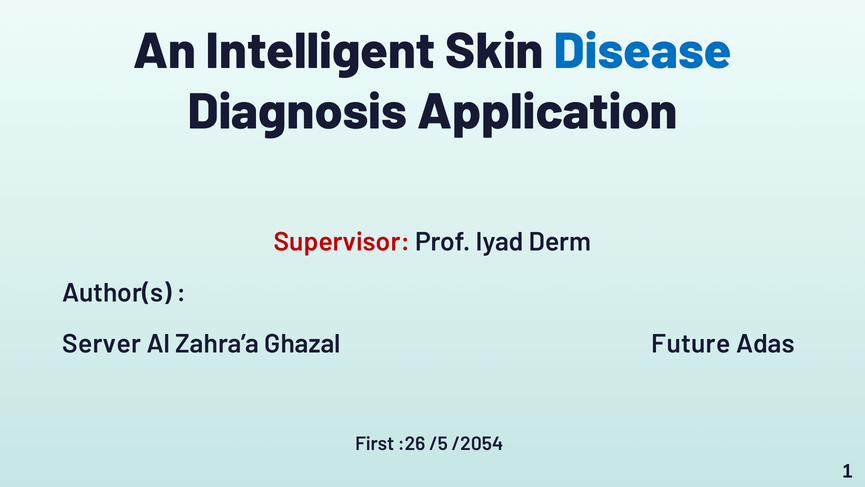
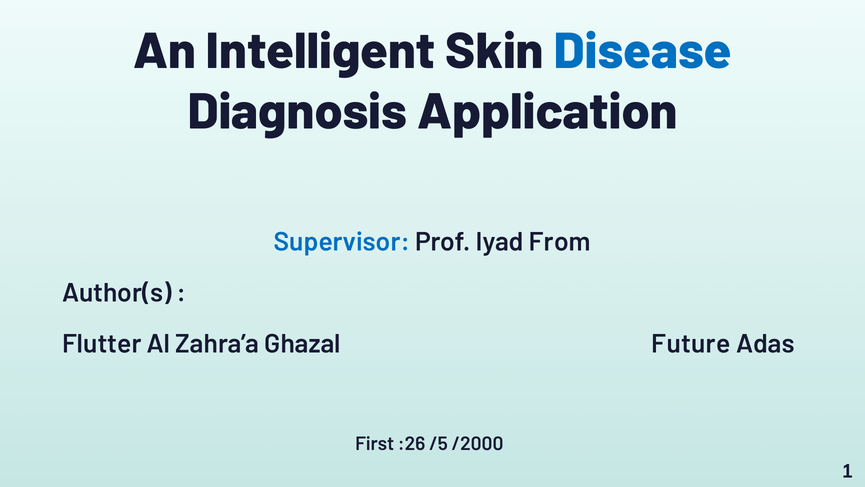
Supervisor colour: red -> blue
Derm: Derm -> From
Server: Server -> Flutter
/2054: /2054 -> /2000
